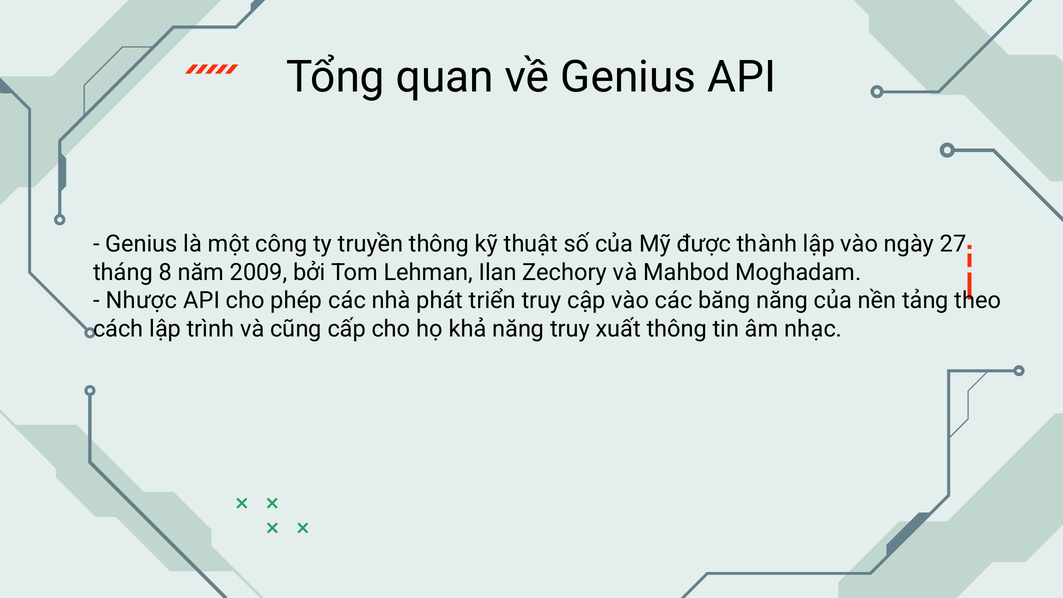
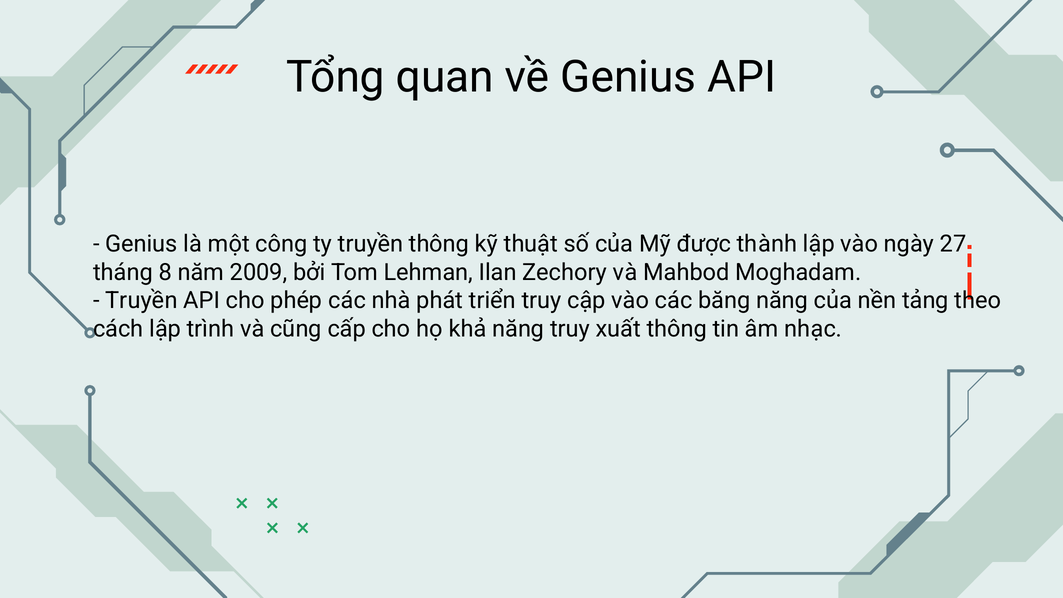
Nhược at (141, 301): Nhược -> Truyền
